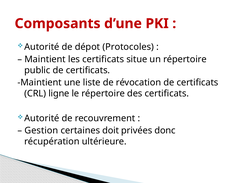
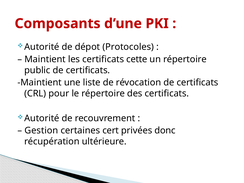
situe: situe -> cette
ligne: ligne -> pour
doit: doit -> cert
